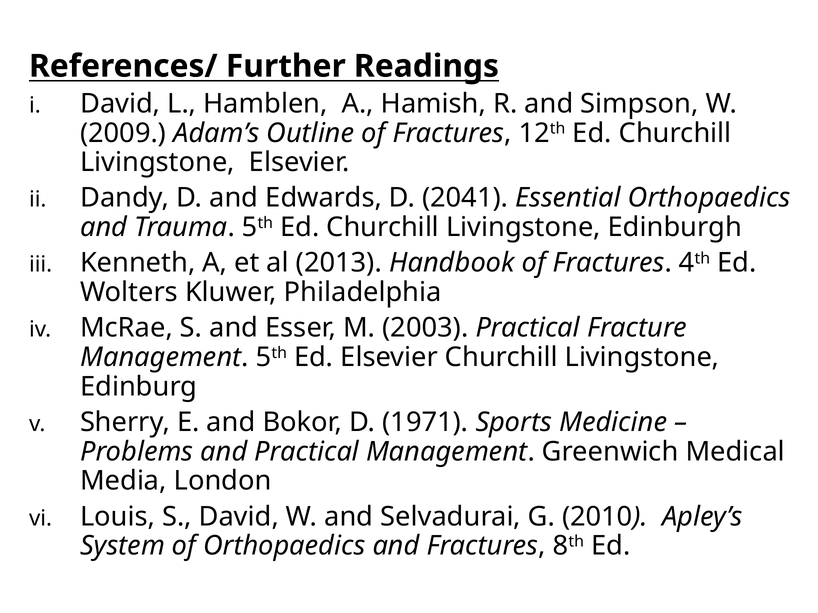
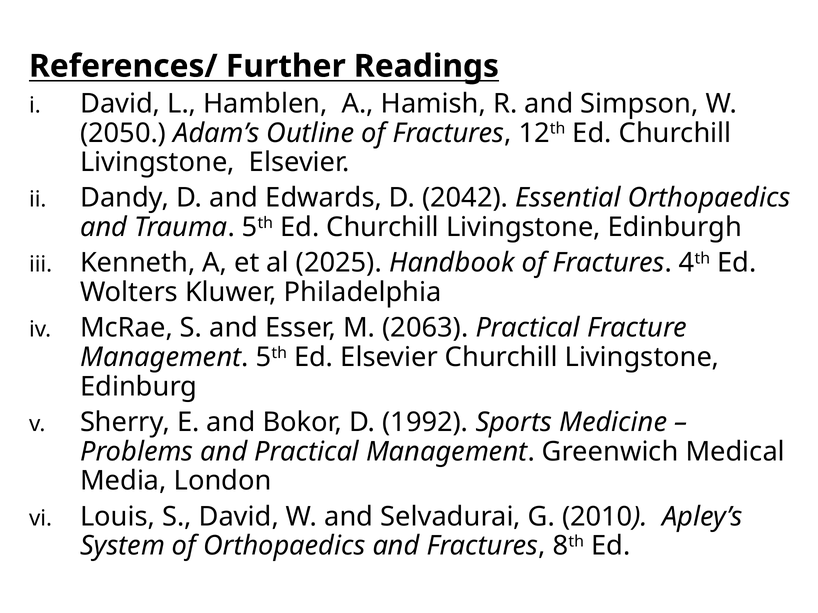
2009: 2009 -> 2050
2041: 2041 -> 2042
2013: 2013 -> 2025
2003: 2003 -> 2063
1971: 1971 -> 1992
